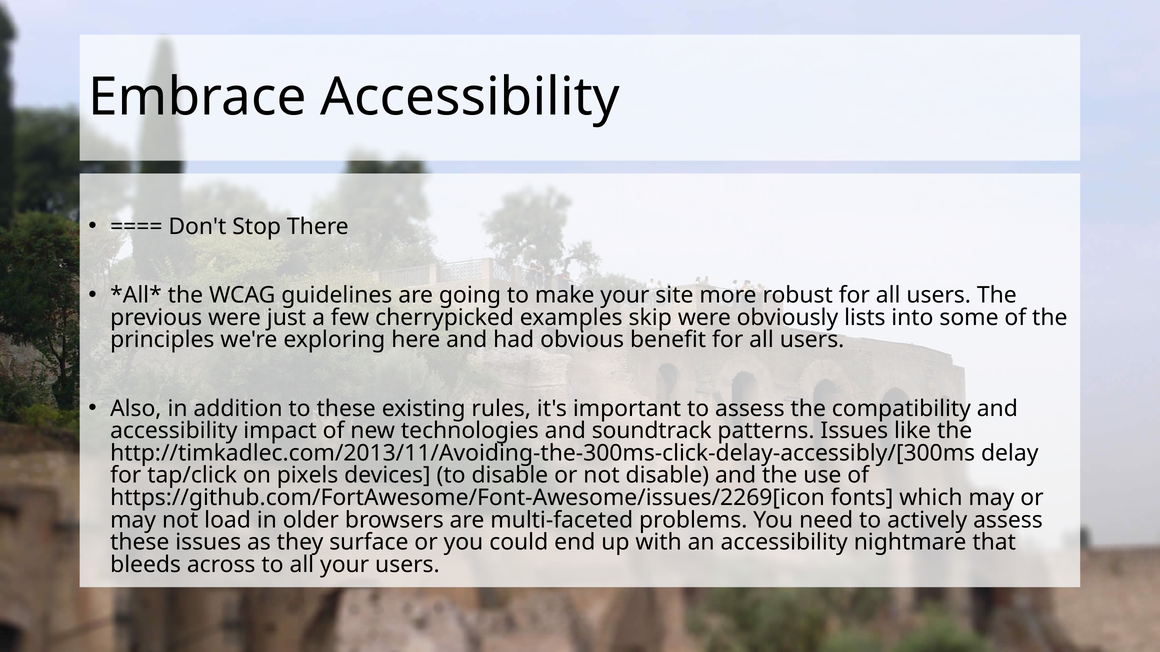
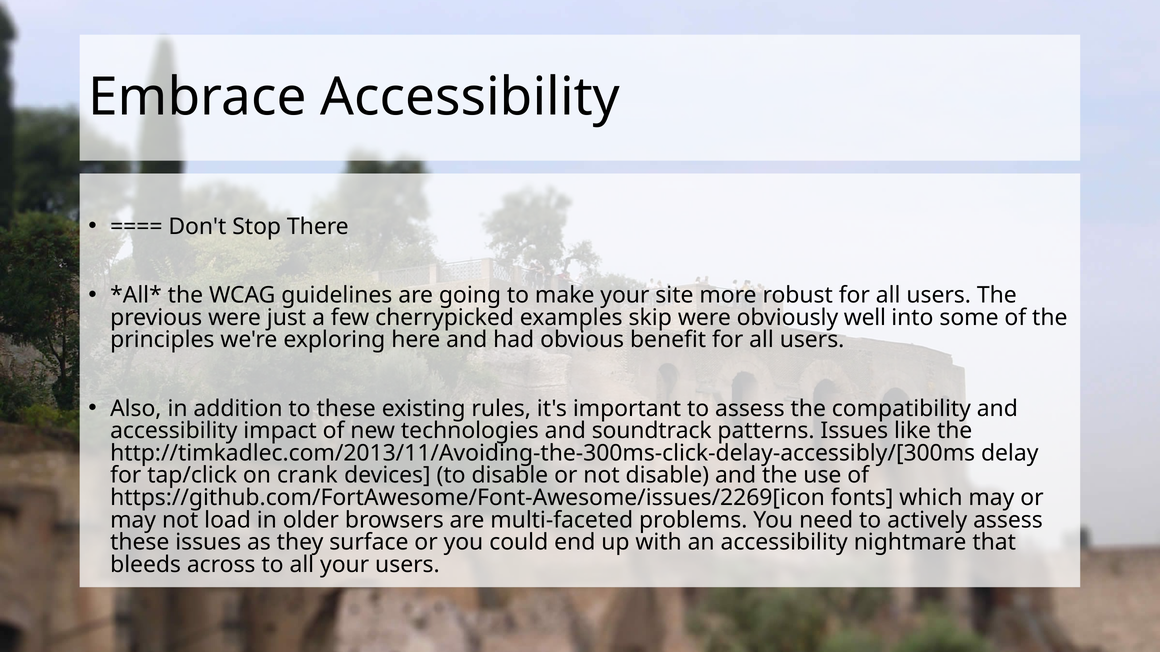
lists: lists -> well
pixels: pixels -> crank
